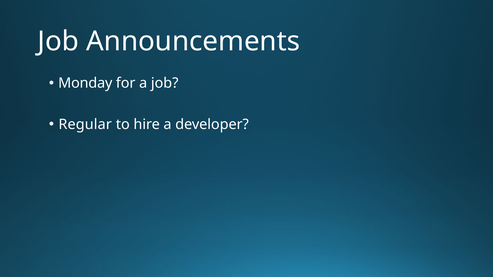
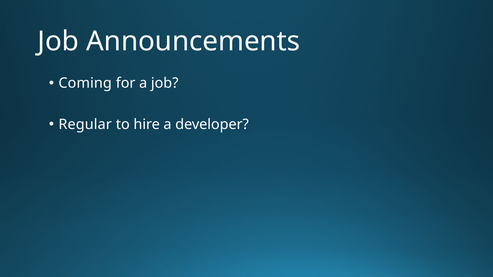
Monday: Monday -> Coming
